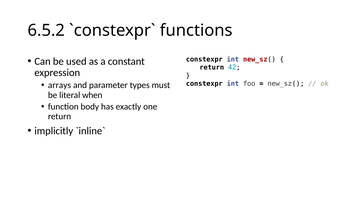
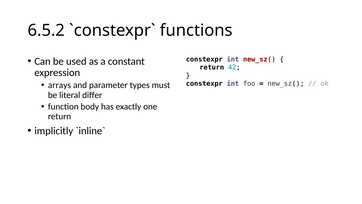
when: when -> differ
